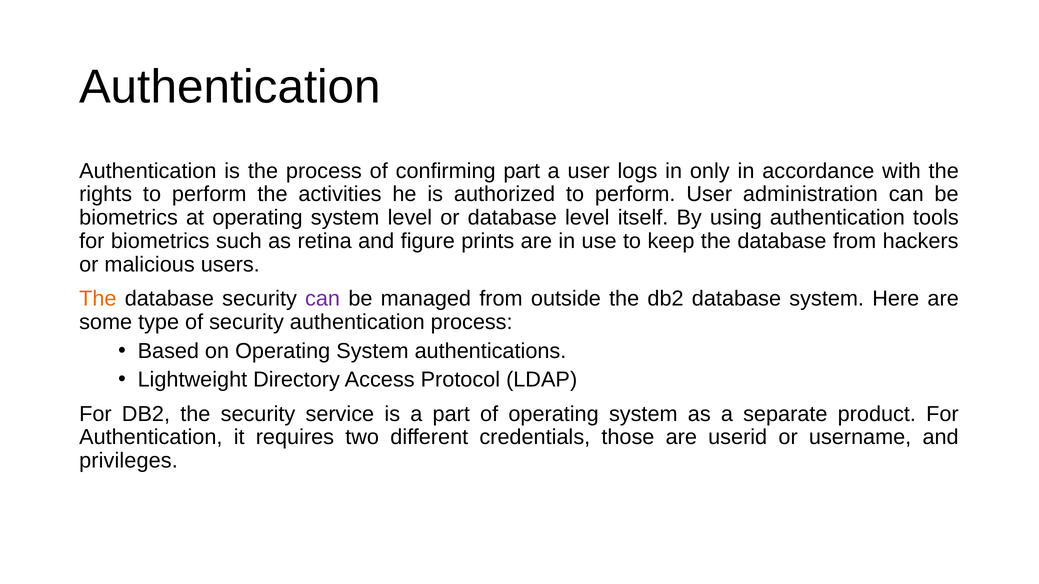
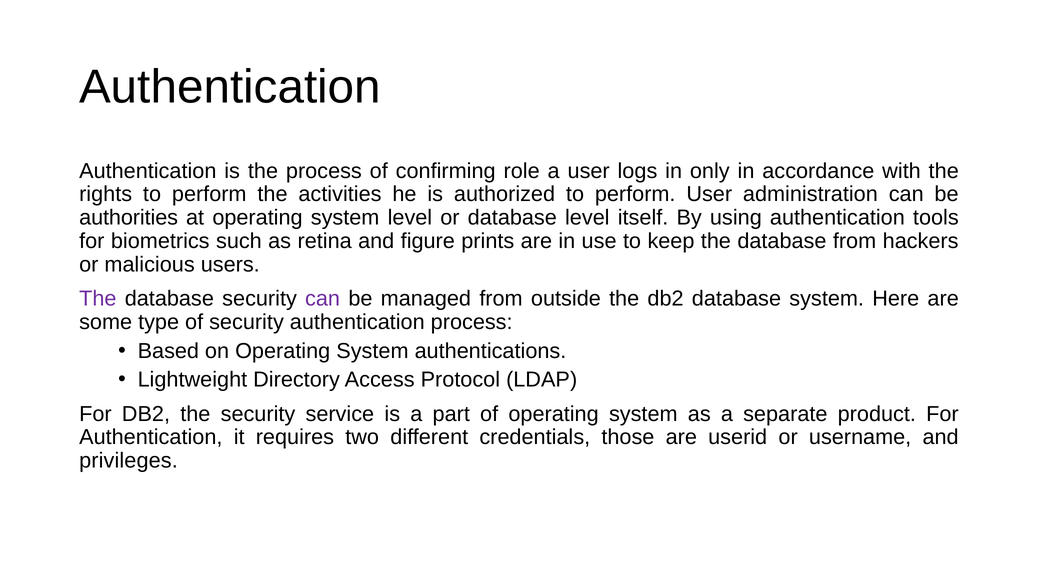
confirming part: part -> role
biometrics at (129, 218): biometrics -> authorities
The at (98, 299) colour: orange -> purple
